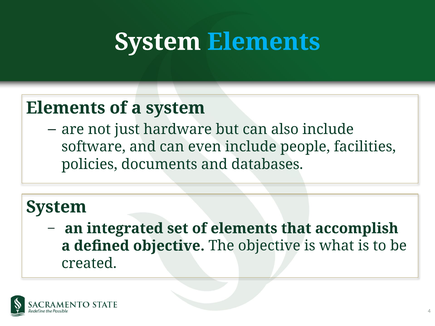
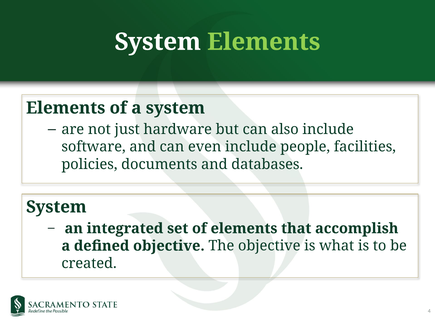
Elements at (264, 42) colour: light blue -> light green
